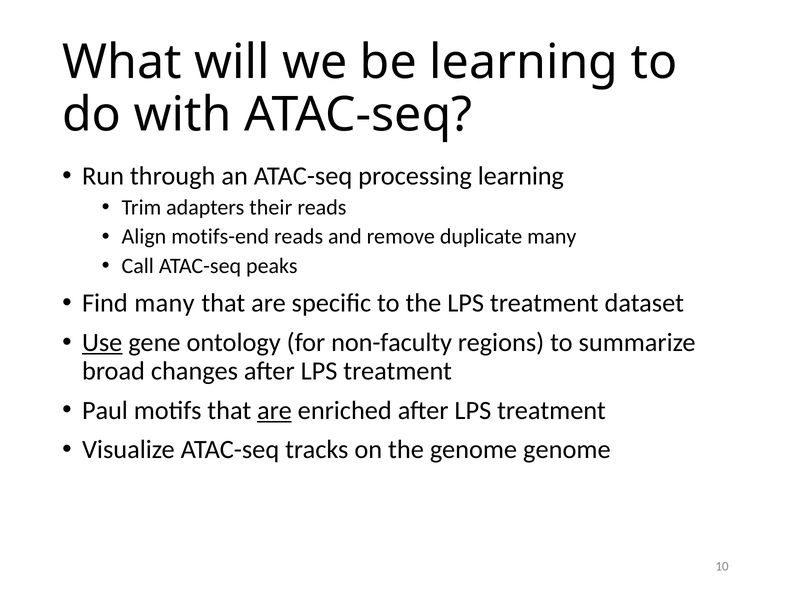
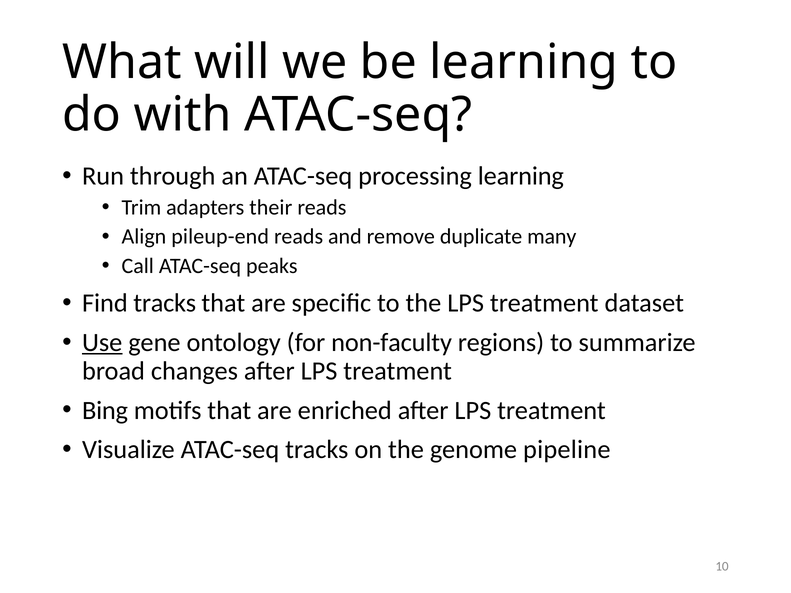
motifs-end: motifs-end -> pileup-end
Find many: many -> tracks
Paul: Paul -> Bing
are at (274, 411) underline: present -> none
genome genome: genome -> pipeline
